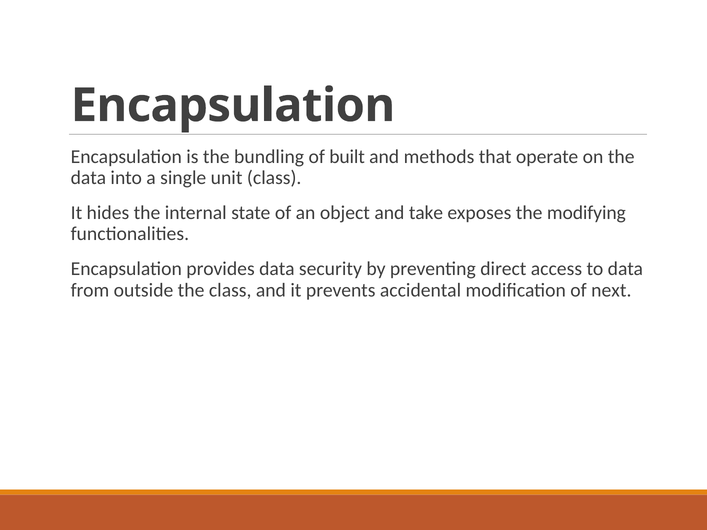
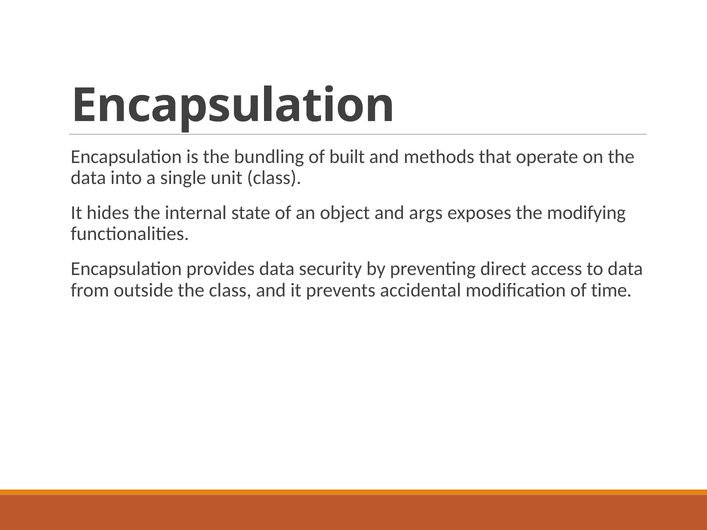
take: take -> args
next: next -> time
